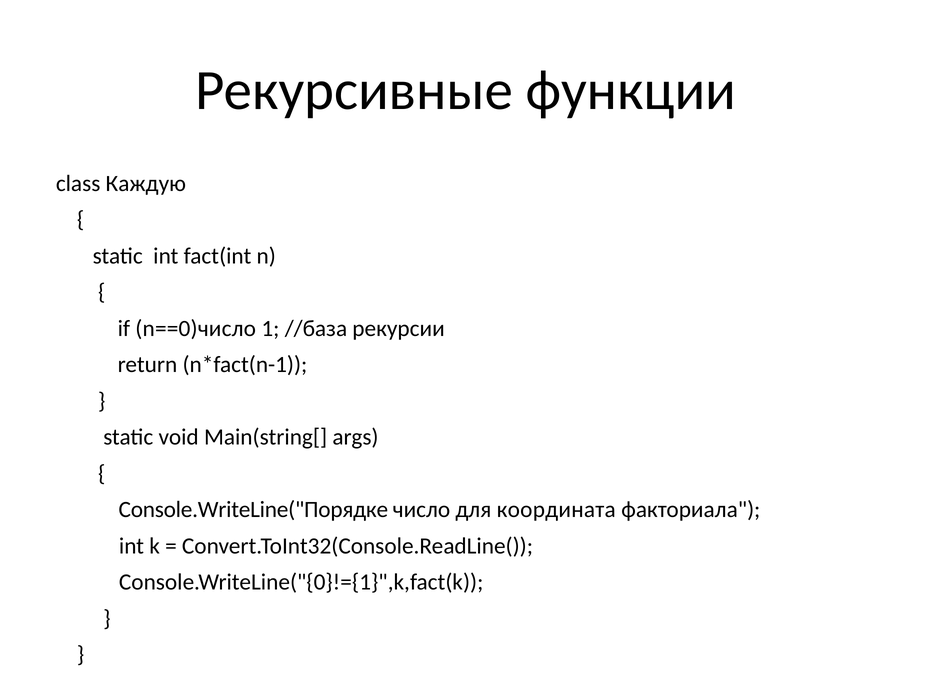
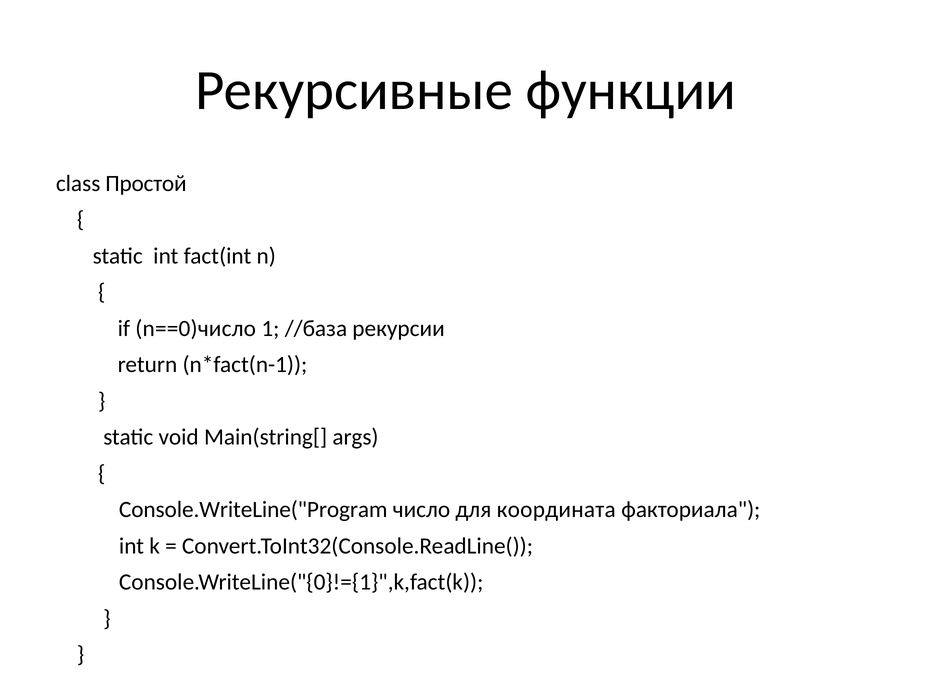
Каждую: Каждую -> Простой
Console.WriteLine("Порядке: Console.WriteLine("Порядке -> Console.WriteLine("Program
